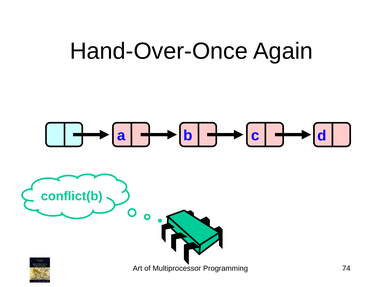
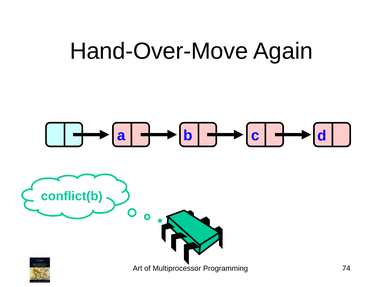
Hand-Over-Once: Hand-Over-Once -> Hand-Over-Move
